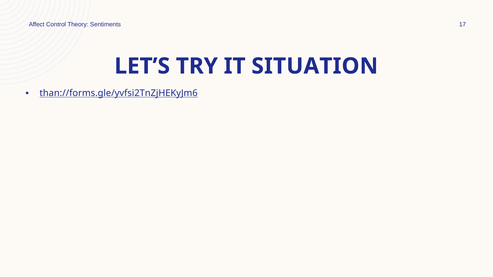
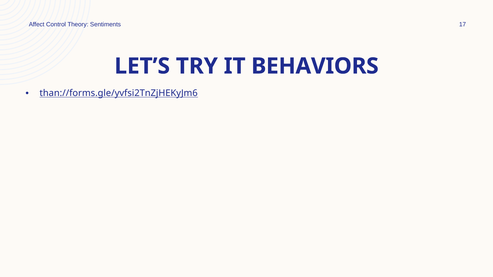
SITUATION: SITUATION -> BEHAVIORS
